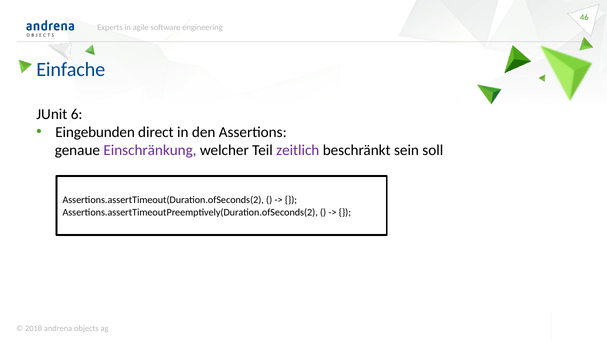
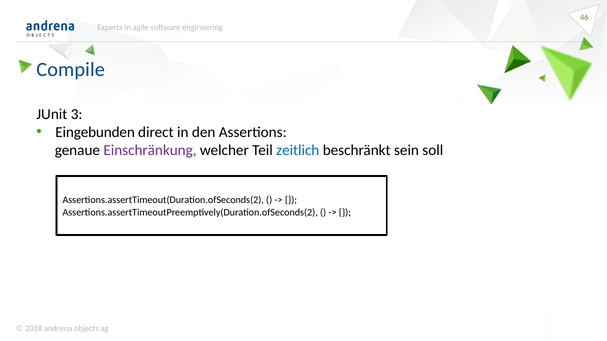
Einfache: Einfache -> Compile
6: 6 -> 3
zeitlich colour: purple -> blue
